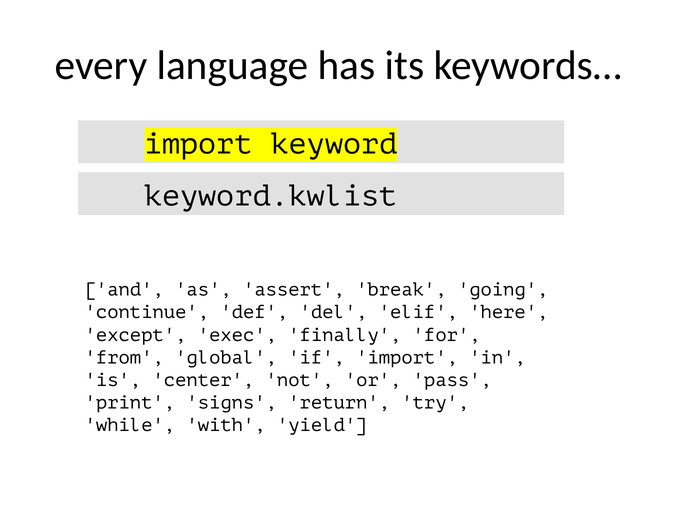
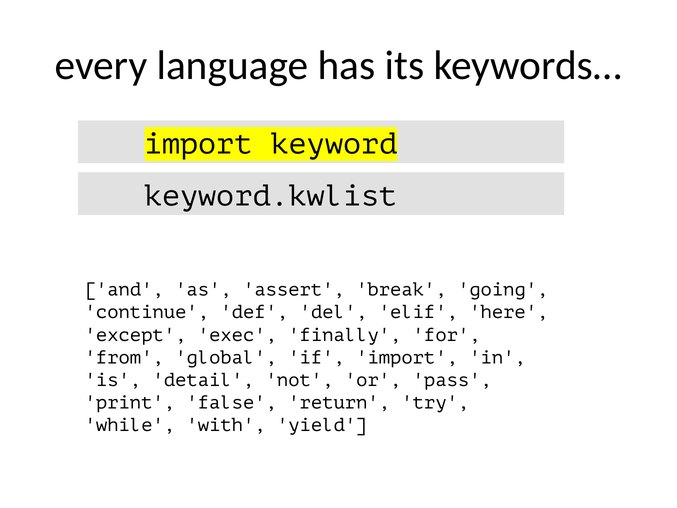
center: center -> detail
signs: signs -> false
